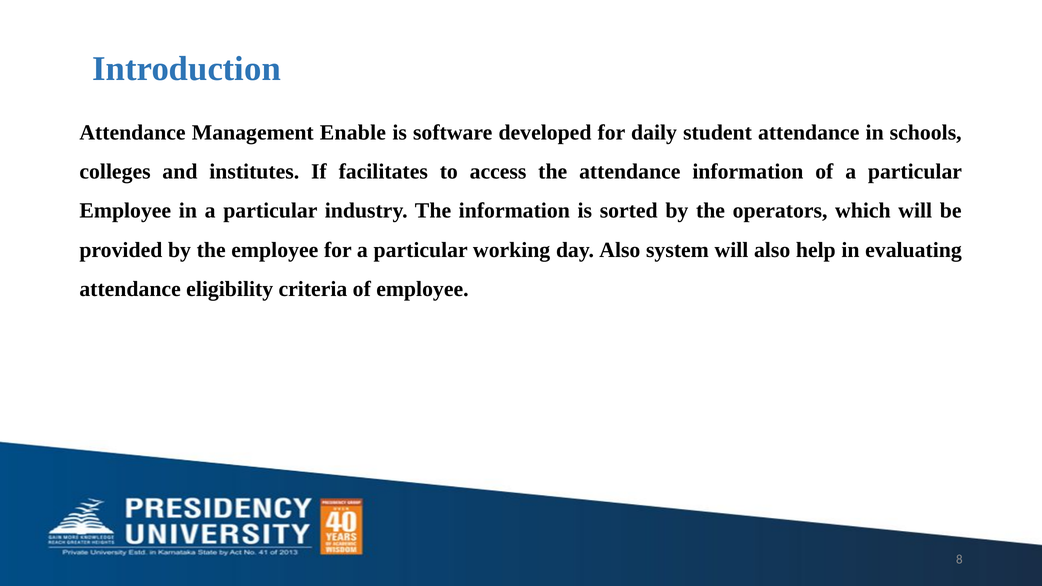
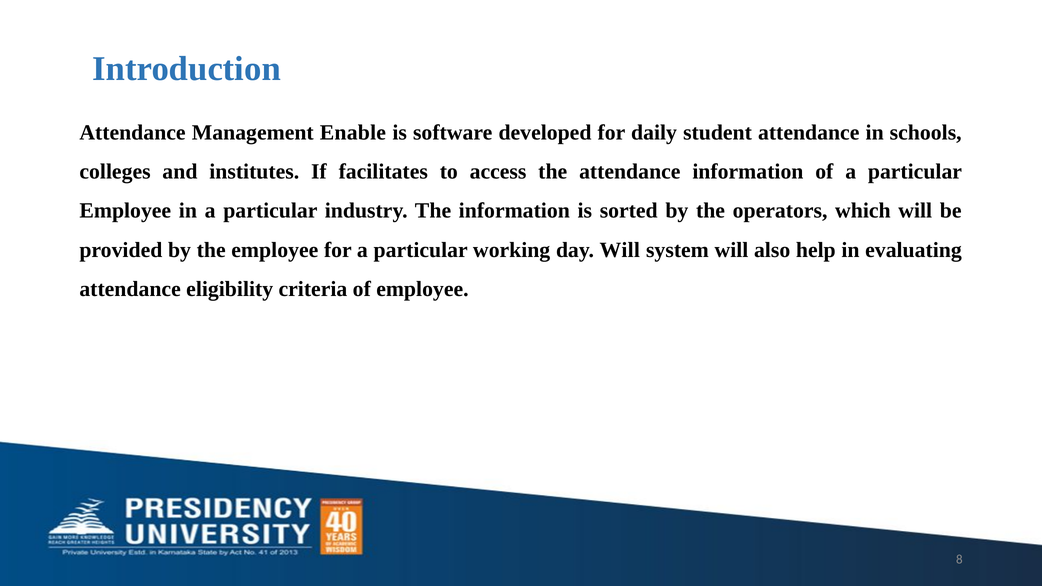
day Also: Also -> Will
